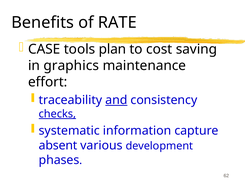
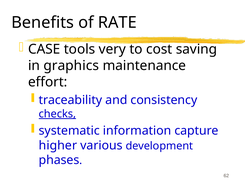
plan: plan -> very
and underline: present -> none
absent: absent -> higher
